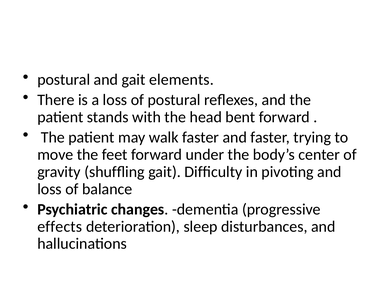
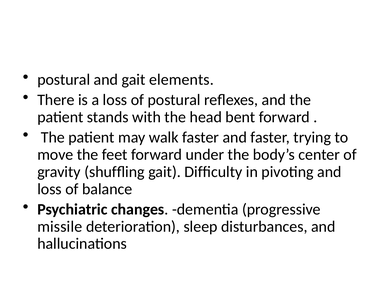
effects: effects -> missile
